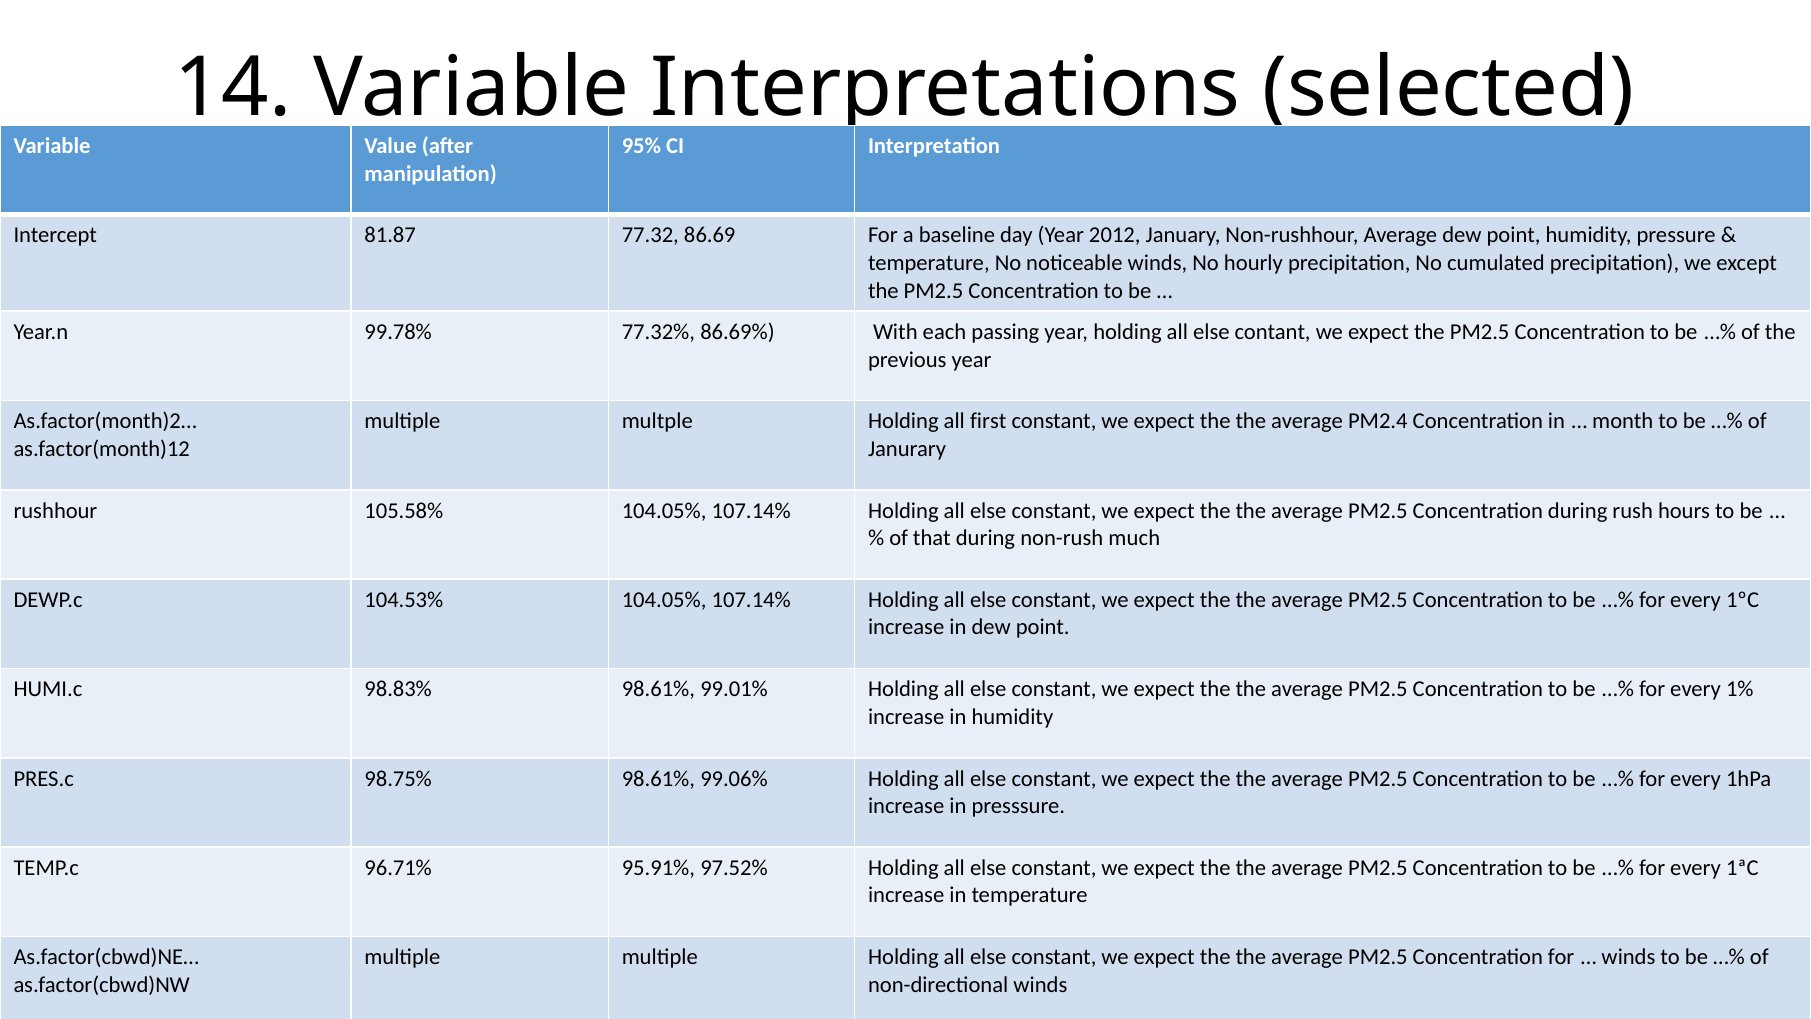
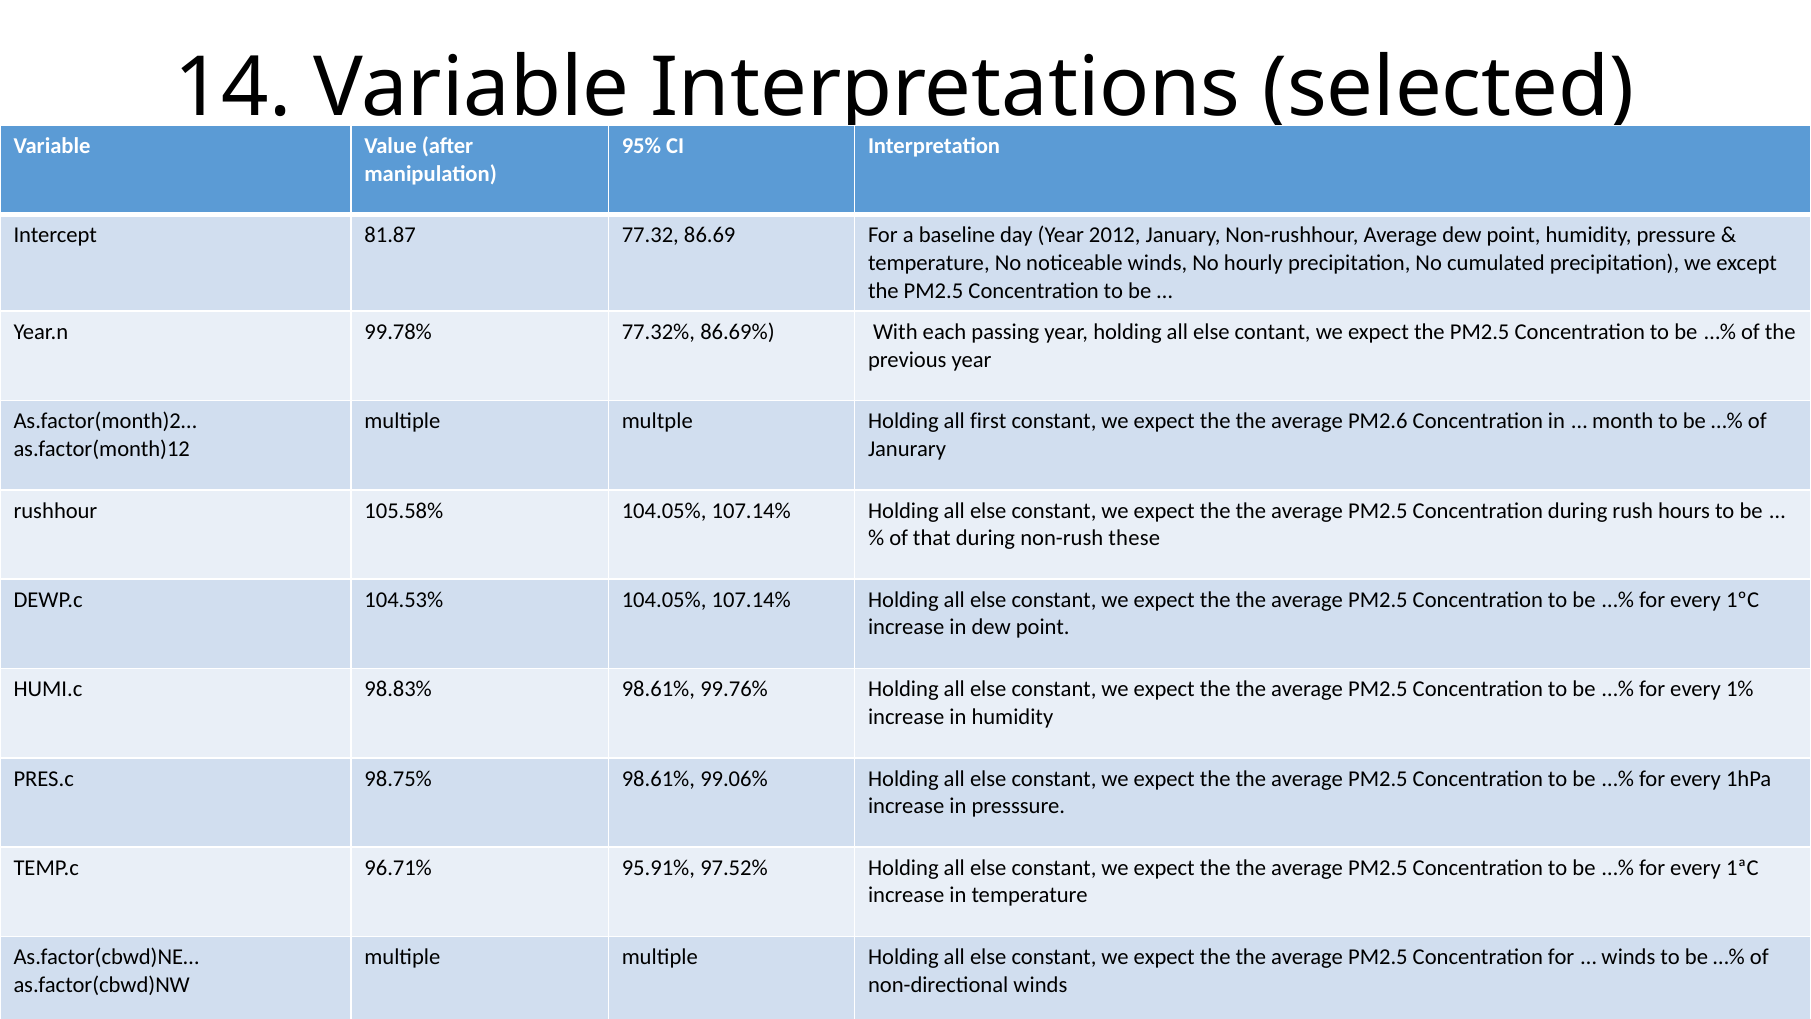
PM2.4: PM2.4 -> PM2.6
much: much -> these
99.01%: 99.01% -> 99.76%
